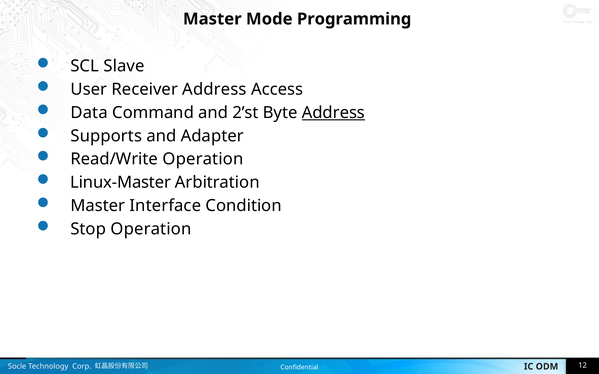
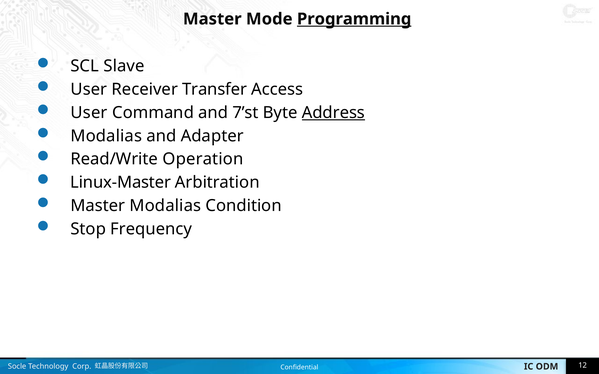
Programming underline: none -> present
Receiver Address: Address -> Transfer
Data at (89, 113): Data -> User
2’st: 2’st -> 7’st
Supports at (106, 136): Supports -> Modalias
Master Interface: Interface -> Modalias
Stop Operation: Operation -> Frequency
